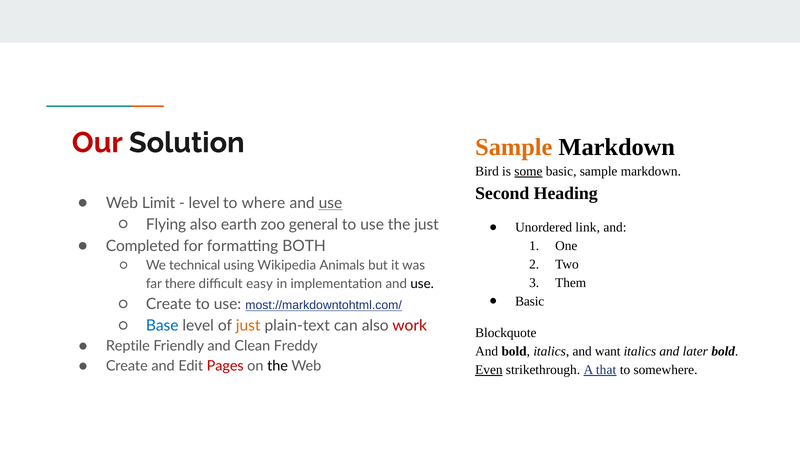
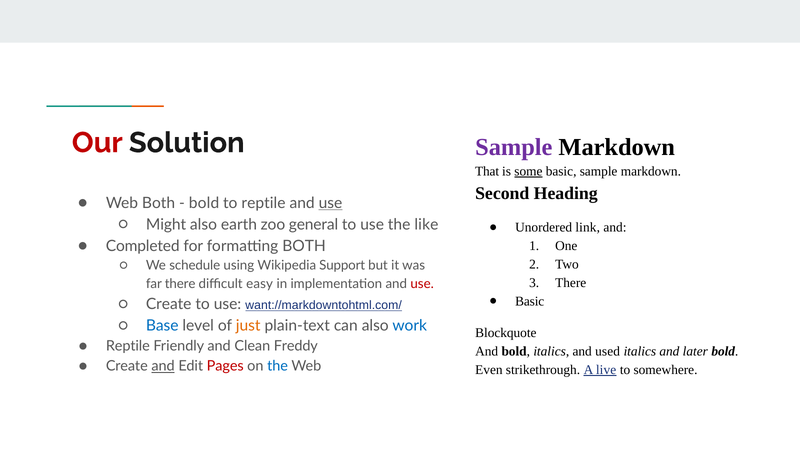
Sample at (514, 147) colour: orange -> purple
Bird: Bird -> That
Web Limit: Limit -> Both
level at (204, 203): level -> bold
to where: where -> reptile
Flying: Flying -> Might
the just: just -> like
technical: technical -> schedule
Animals: Animals -> Support
Them at (571, 283): Them -> There
use at (422, 284) colour: black -> red
most://markdowntohtml.com/: most://markdowntohtml.com/ -> want://markdowntohtml.com/
work colour: red -> blue
want: want -> used
and at (163, 366) underline: none -> present
the at (278, 366) colour: black -> blue
Even underline: present -> none
that: that -> live
